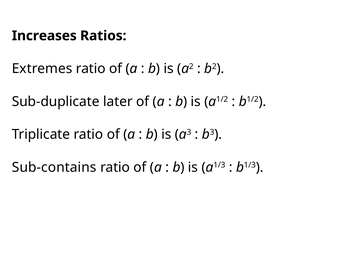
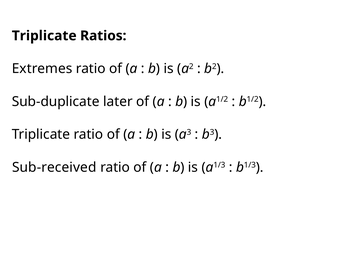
Increases at (44, 36): Increases -> Triplicate
Sub-contains: Sub-contains -> Sub-received
